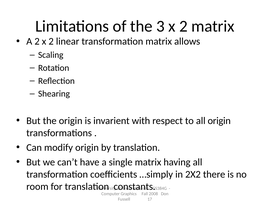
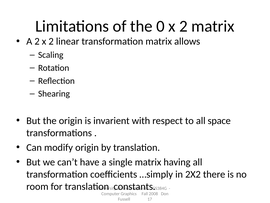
3: 3 -> 0
all origin: origin -> space
